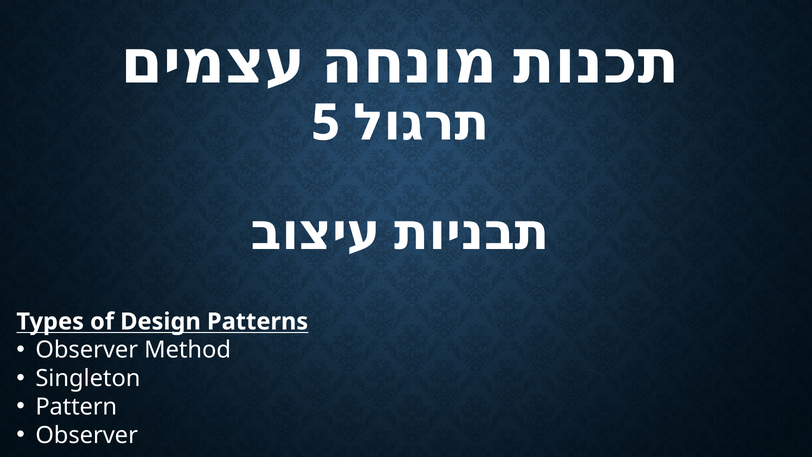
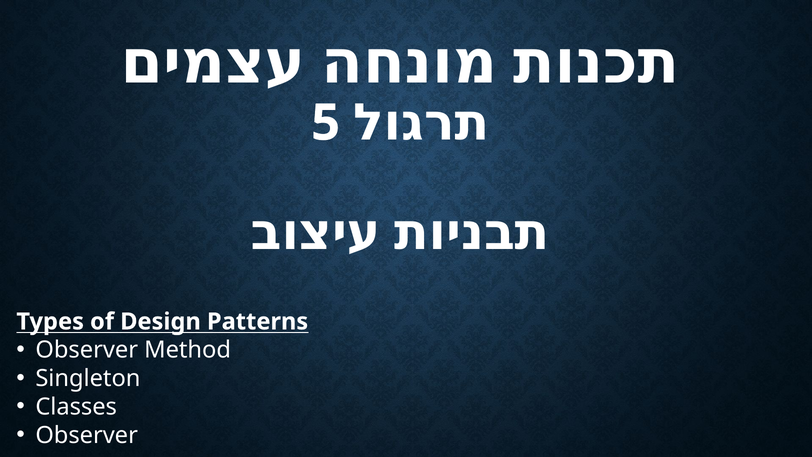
Pattern: Pattern -> Classes
